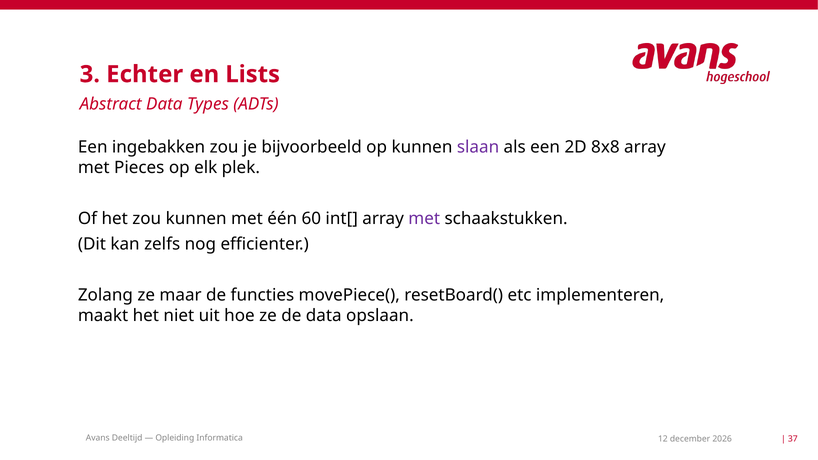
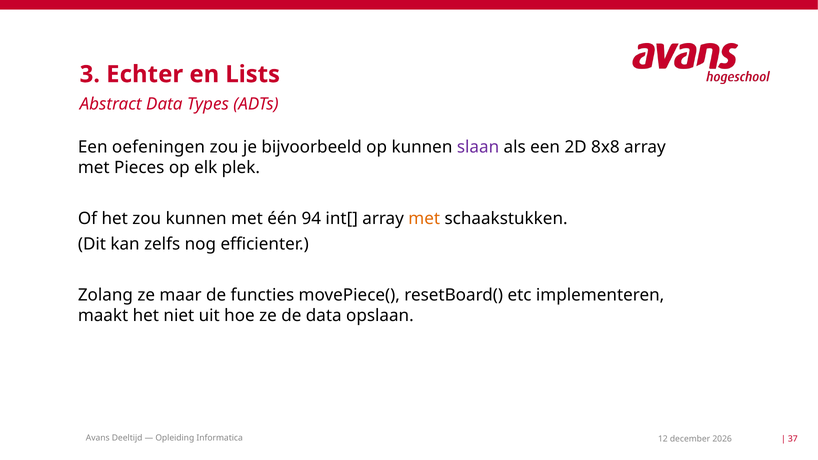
ingebakken: ingebakken -> oefeningen
60: 60 -> 94
met at (424, 219) colour: purple -> orange
